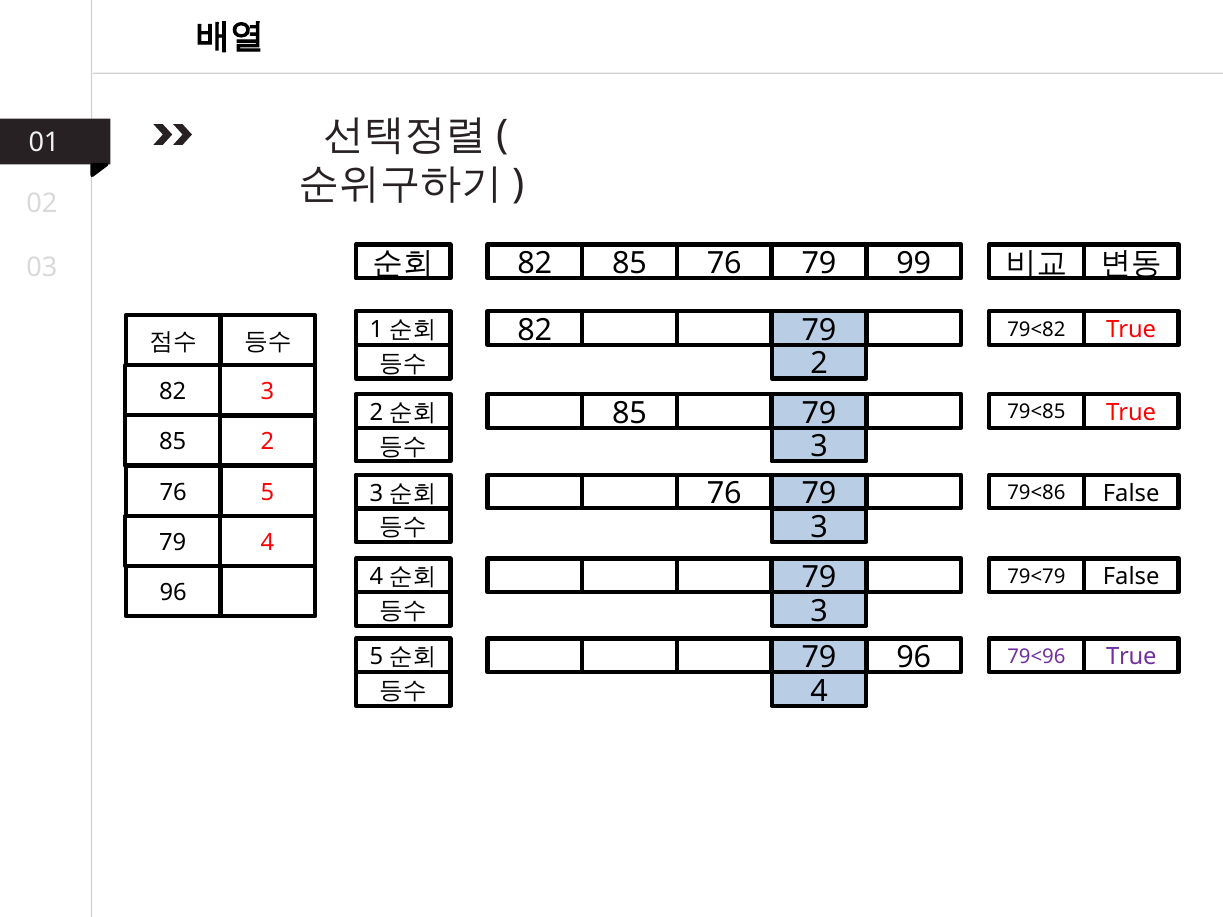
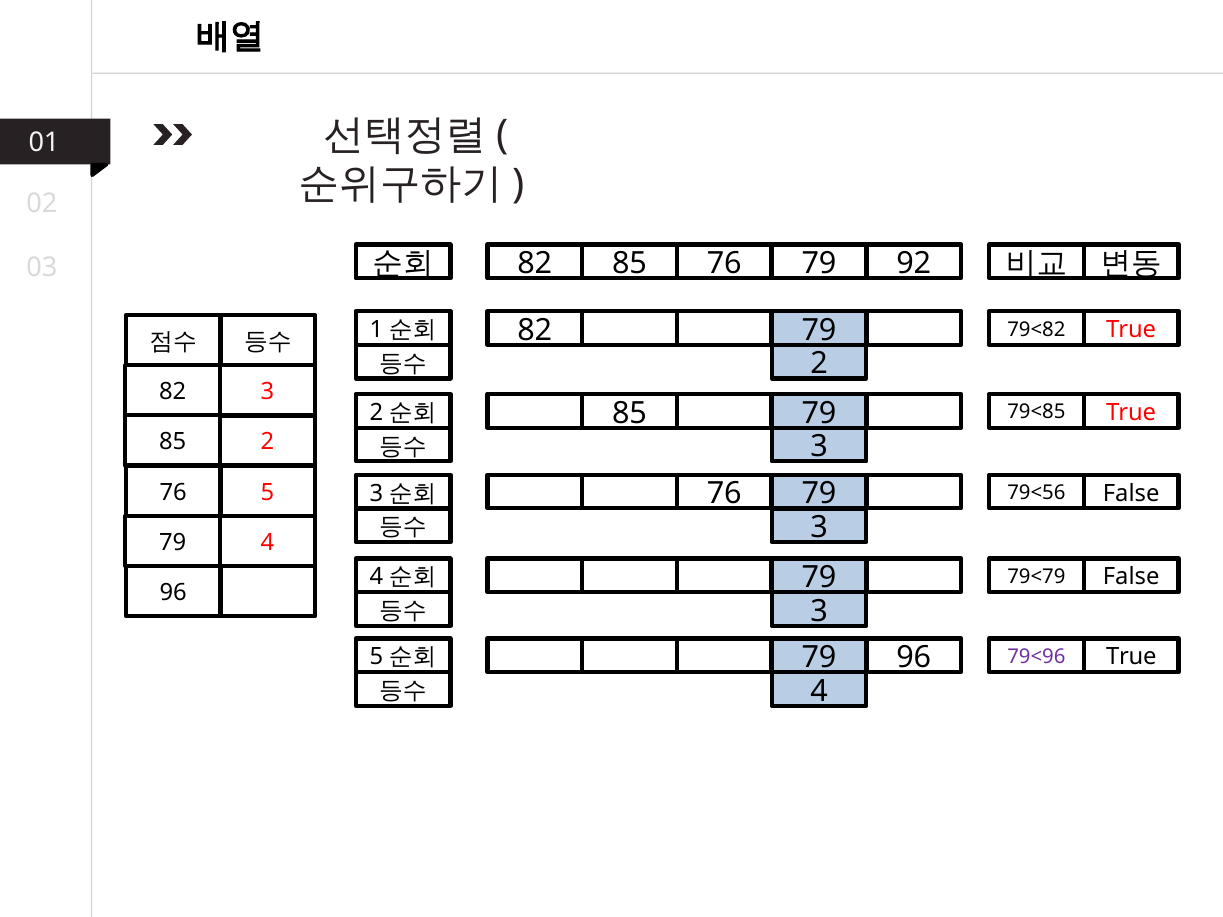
99: 99 -> 92
79<86: 79<86 -> 79<56
True at (1131, 657) colour: purple -> black
